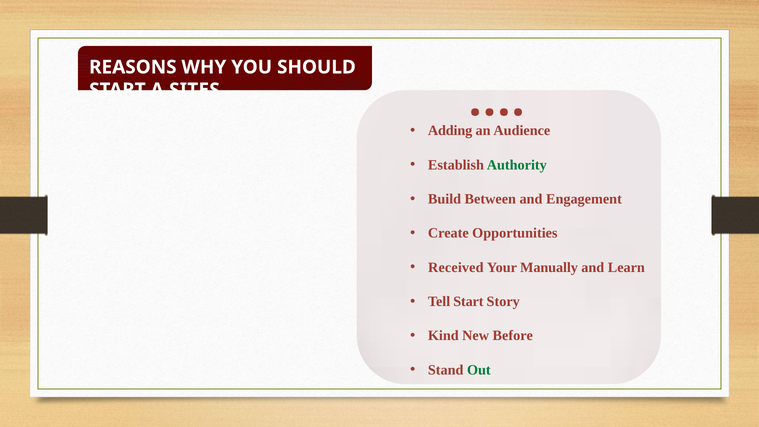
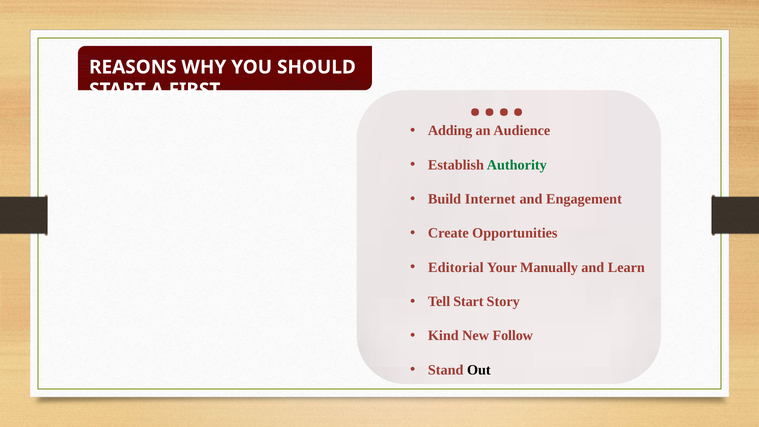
SITES: SITES -> FIRST
Between: Between -> Internet
Received: Received -> Editorial
Before: Before -> Follow
Out colour: green -> black
